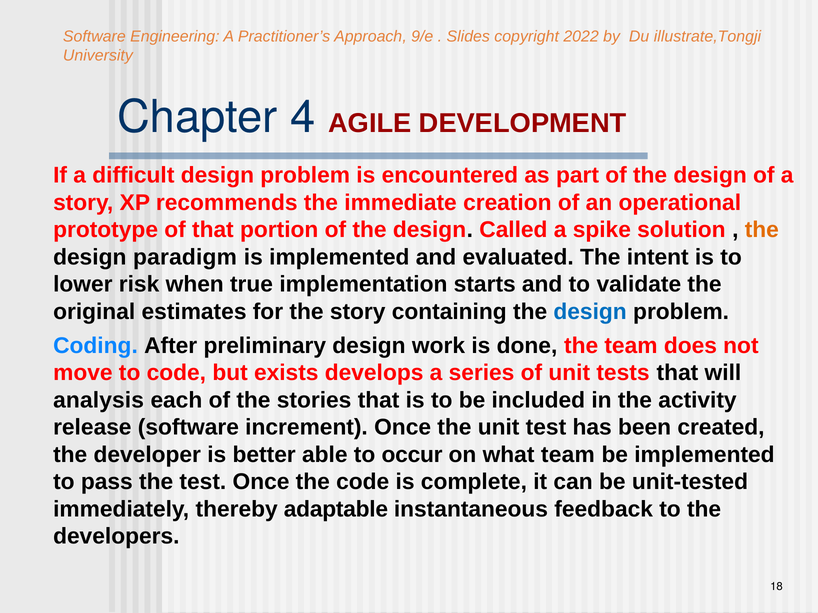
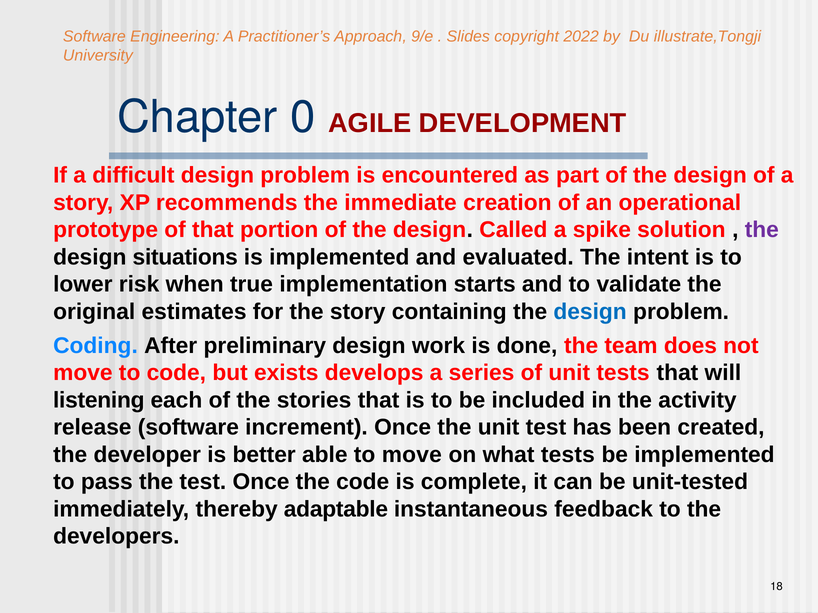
4: 4 -> 0
the at (762, 230) colour: orange -> purple
paradigm: paradigm -> situations
analysis: analysis -> listening
to occur: occur -> move
what team: team -> tests
